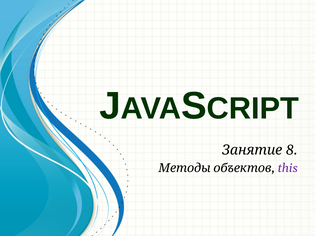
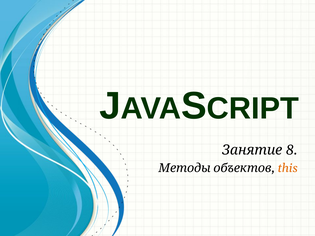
this colour: purple -> orange
